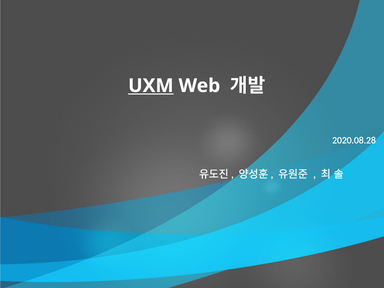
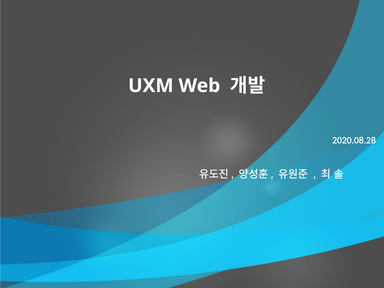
UXM underline: present -> none
